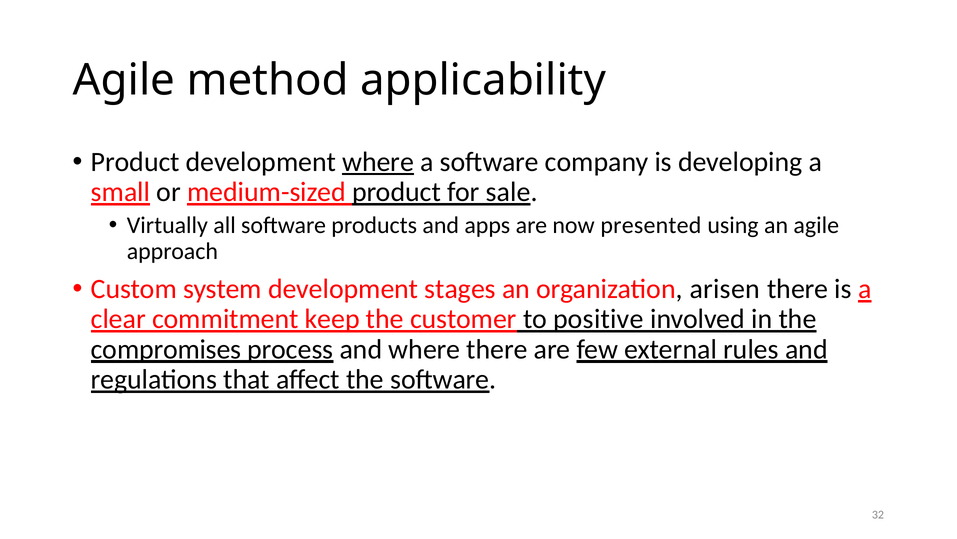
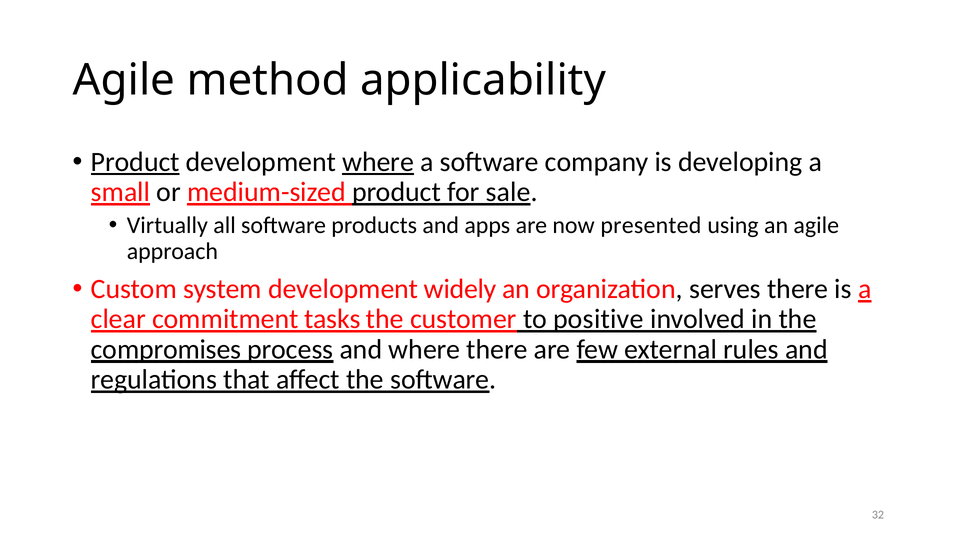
Product at (135, 162) underline: none -> present
stages: stages -> widely
arisen: arisen -> serves
keep: keep -> tasks
